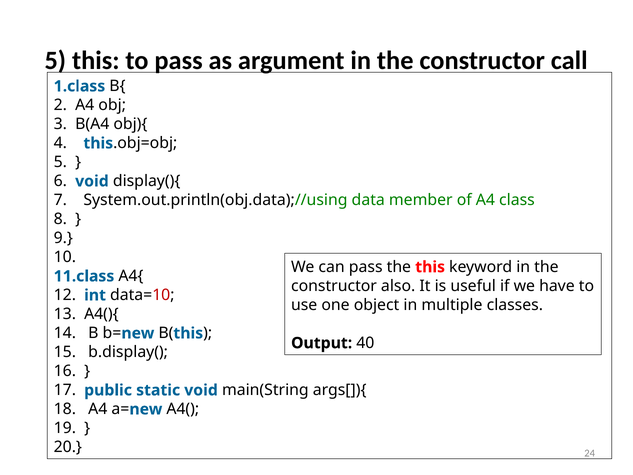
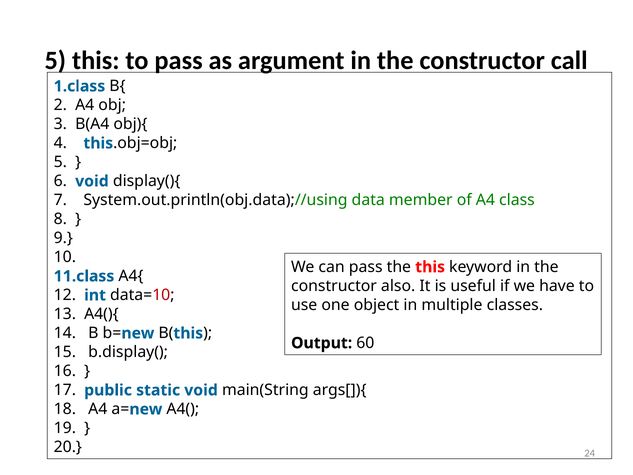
40: 40 -> 60
